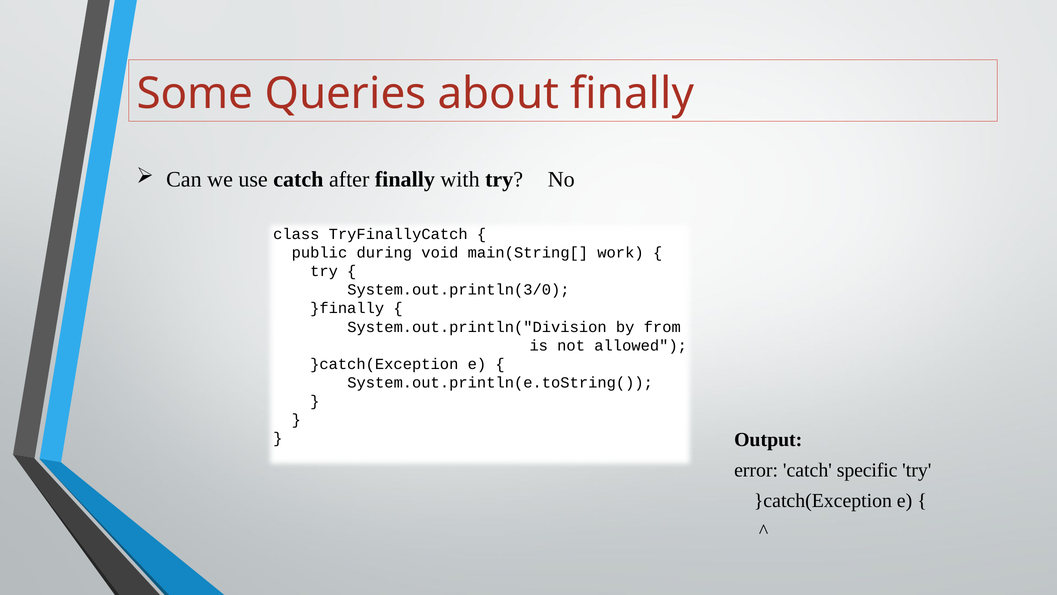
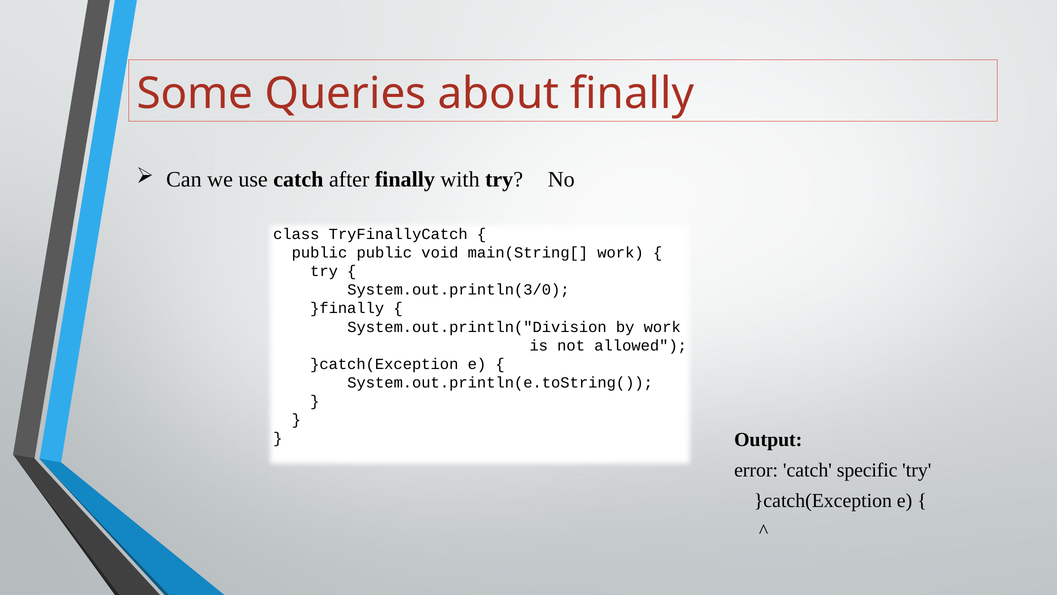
public during: during -> public
by from: from -> work
